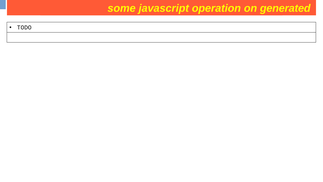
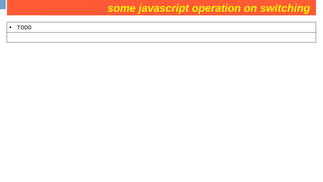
generated: generated -> switching
